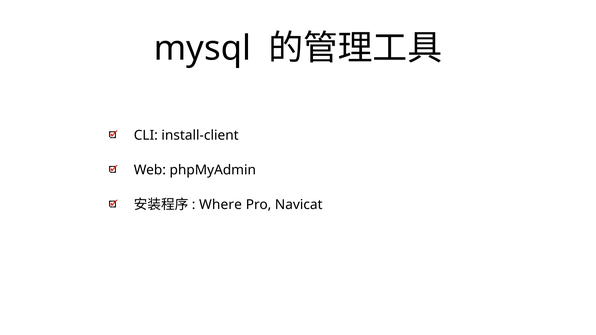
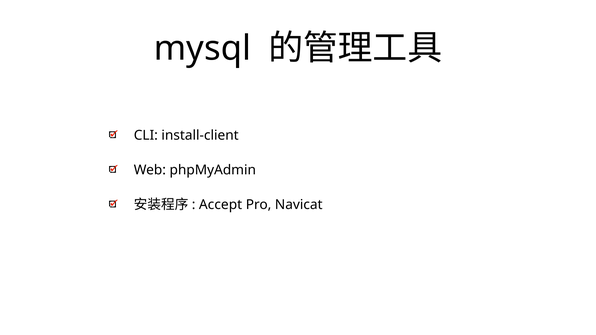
Where: Where -> Accept
